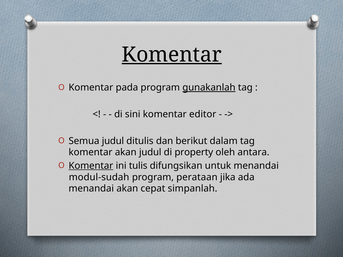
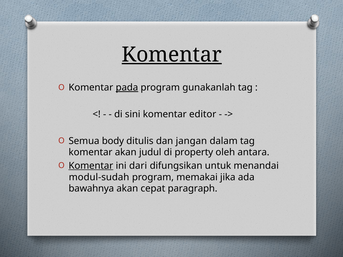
pada underline: none -> present
gunakanlah underline: present -> none
Semua judul: judul -> body
berikut: berikut -> jangan
tulis: tulis -> dari
perataan: perataan -> memakai
menandai at (91, 189): menandai -> bawahnya
simpanlah: simpanlah -> paragraph
